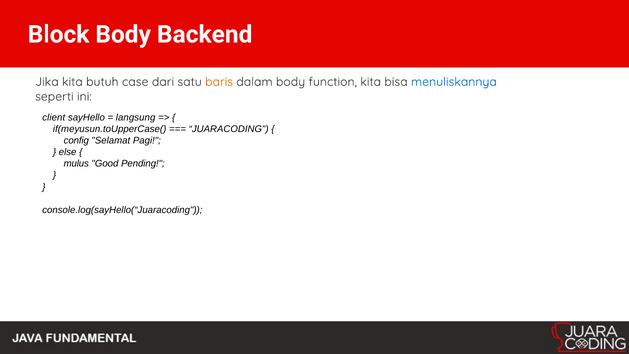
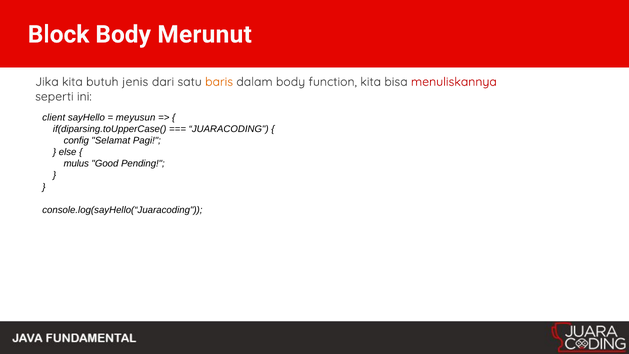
Backend: Backend -> Merunut
case: case -> jenis
menuliskannya colour: blue -> red
langsung: langsung -> meyusun
if(meyusun.toUpperCase(: if(meyusun.toUpperCase( -> if(diparsing.toUpperCase(
